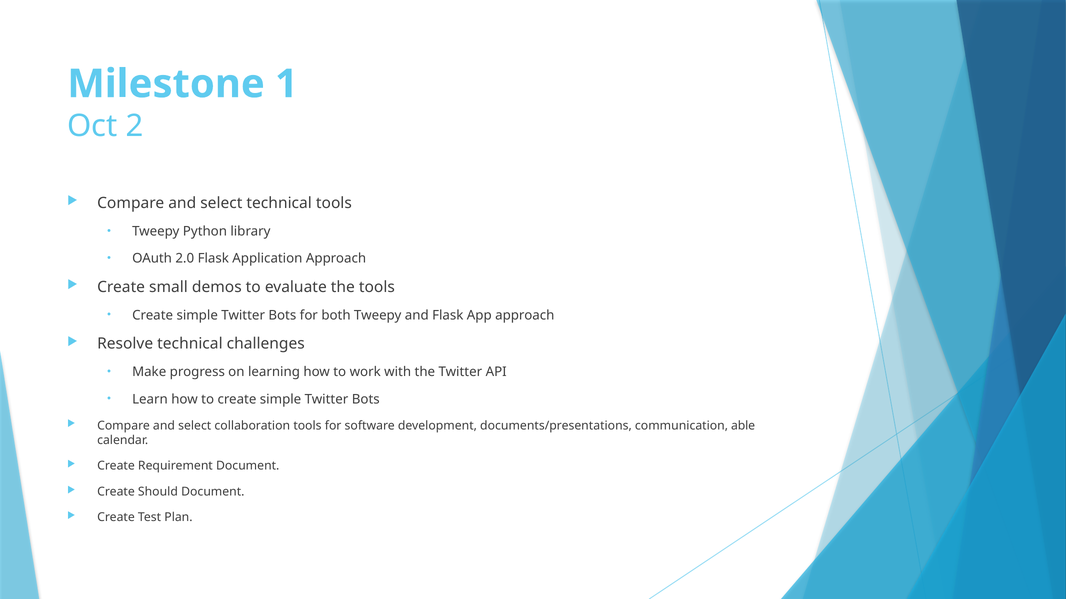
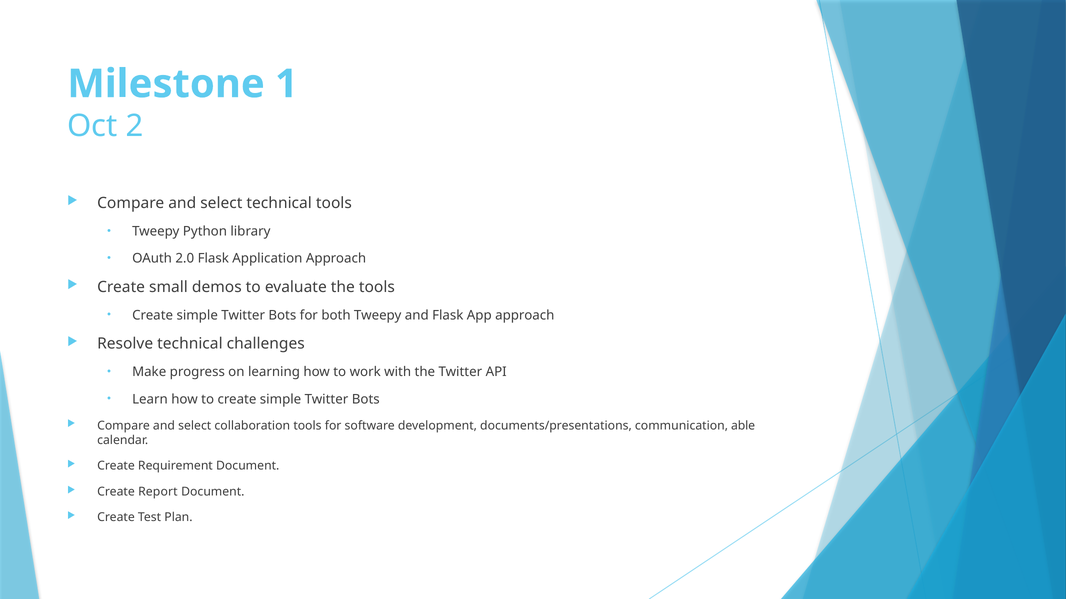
Should: Should -> Report
